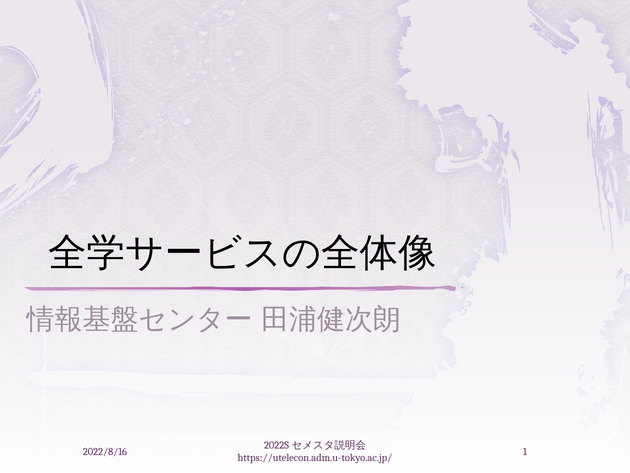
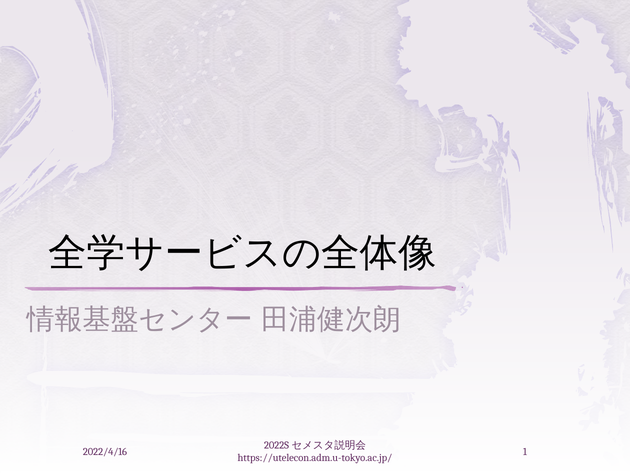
2022/8/16: 2022/8/16 -> 2022/4/16
